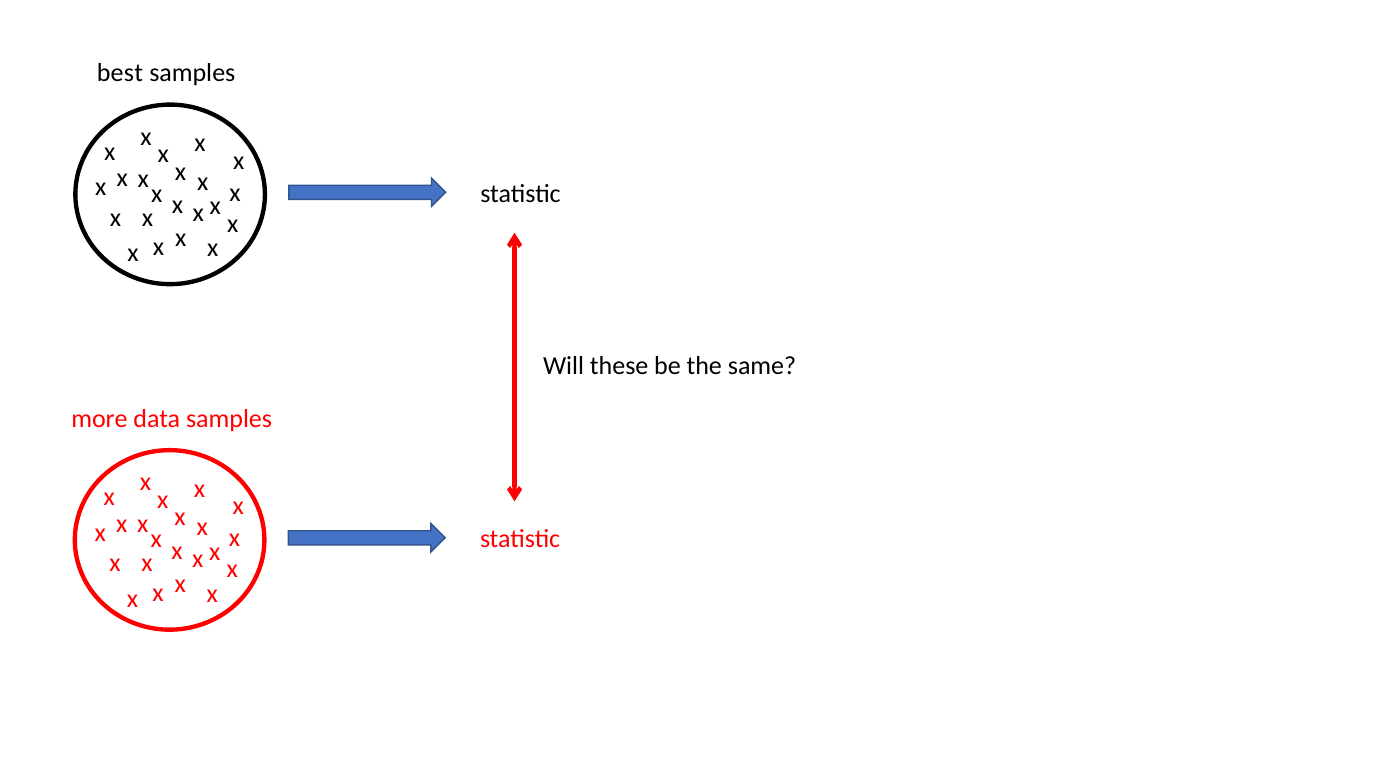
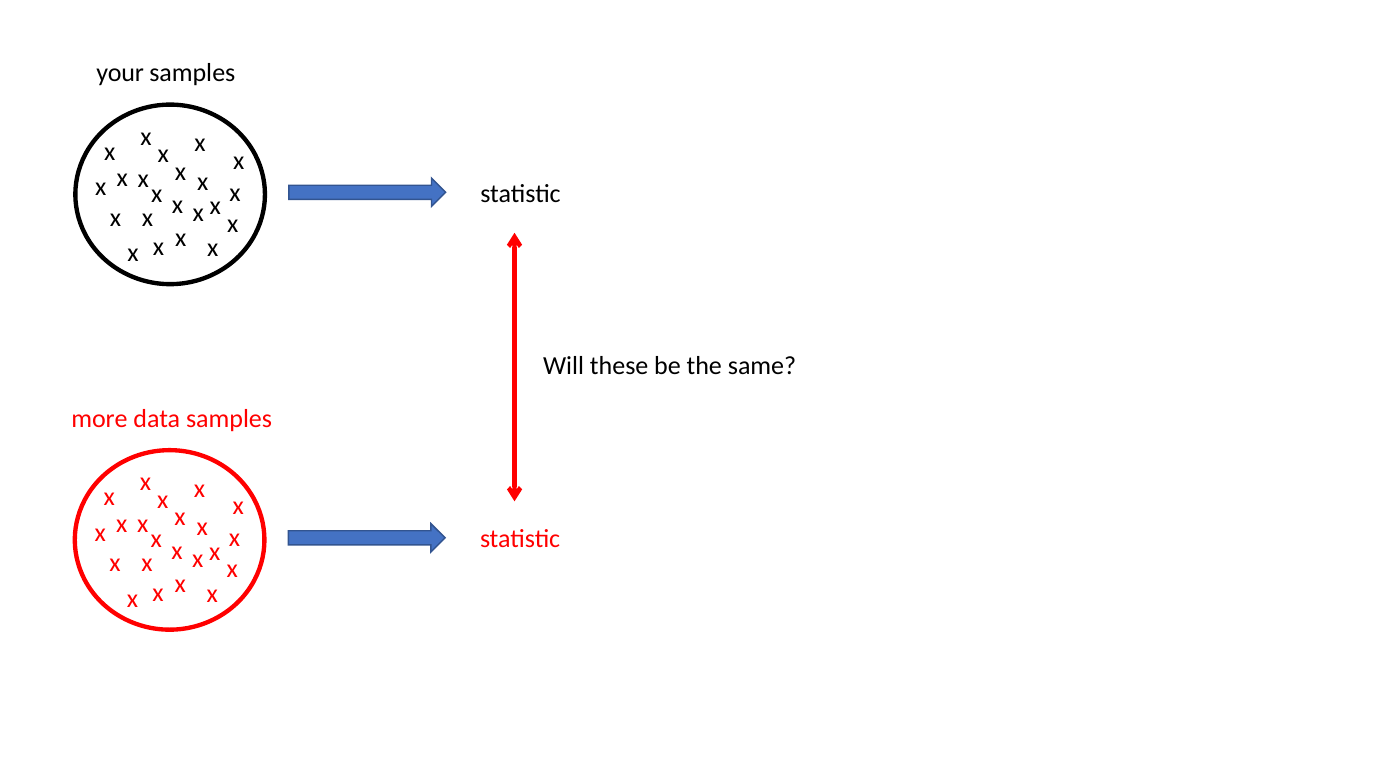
best: best -> your
